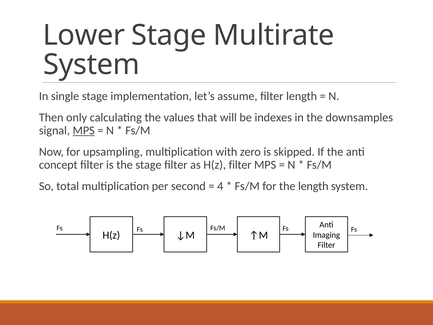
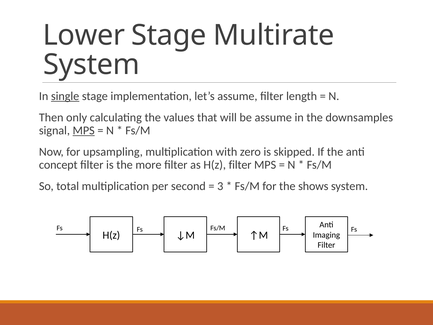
single underline: none -> present
be indexes: indexes -> assume
the stage: stage -> more
4: 4 -> 3
the length: length -> shows
